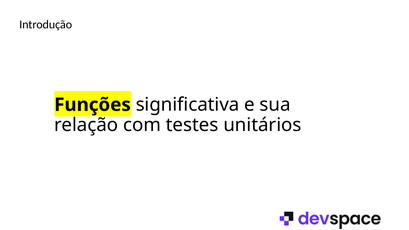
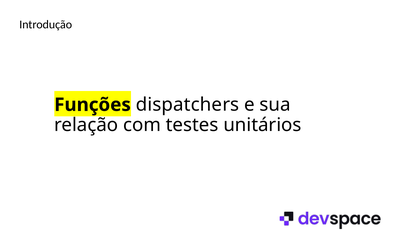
significativa: significativa -> dispatchers
